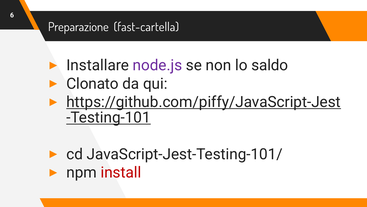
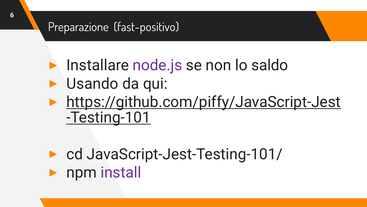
fast-cartella: fast-cartella -> fast-positivo
Clonato: Clonato -> Usando
install colour: red -> purple
